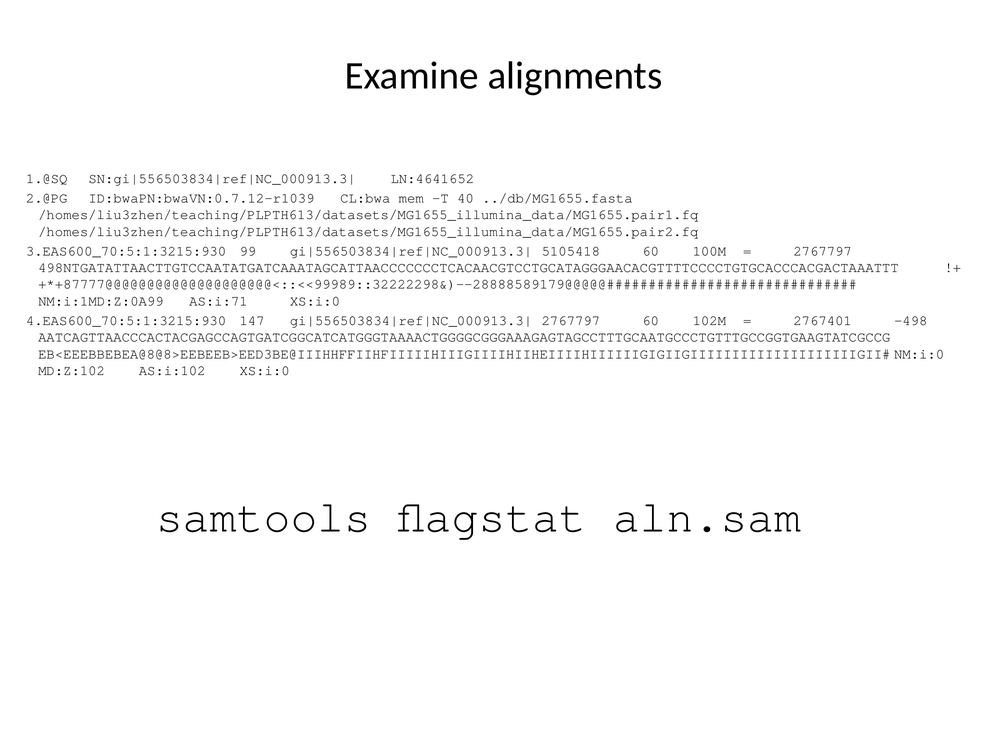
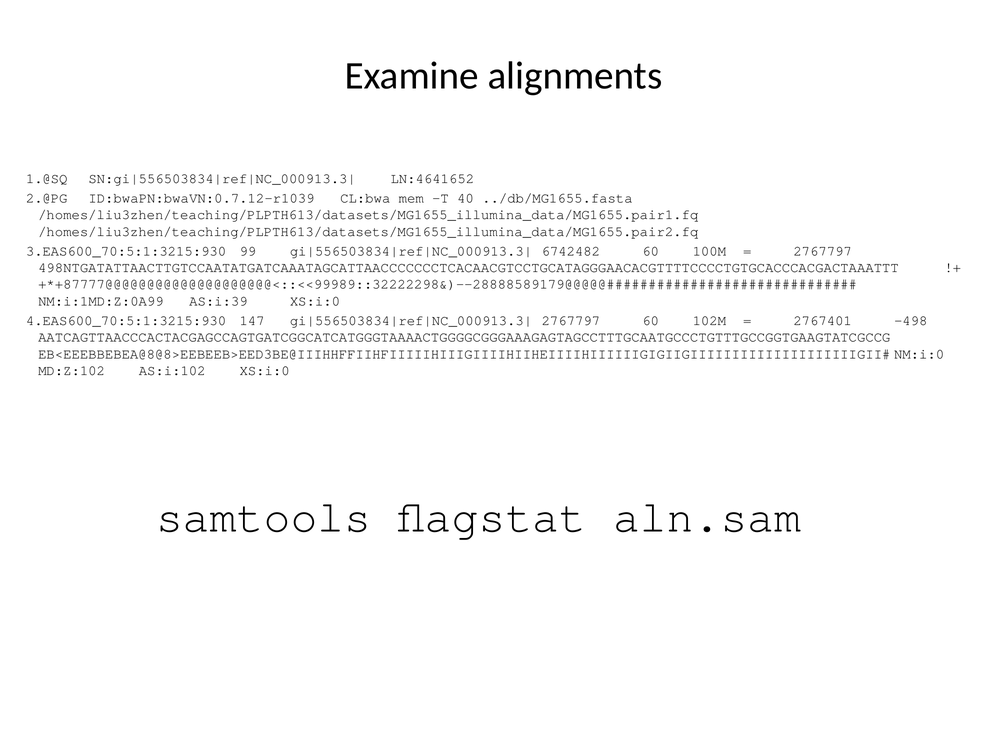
5105418: 5105418 -> 6742482
AS:i:71: AS:i:71 -> AS:i:39
